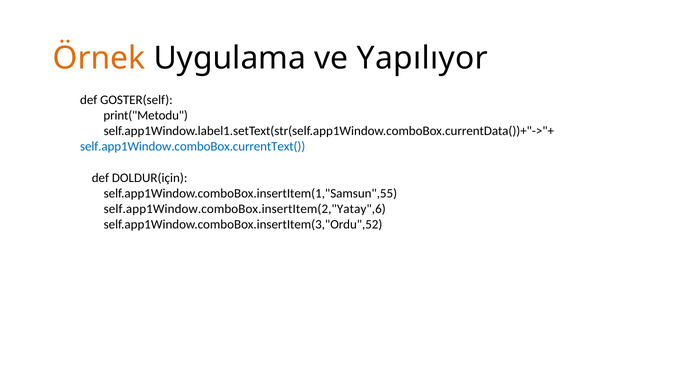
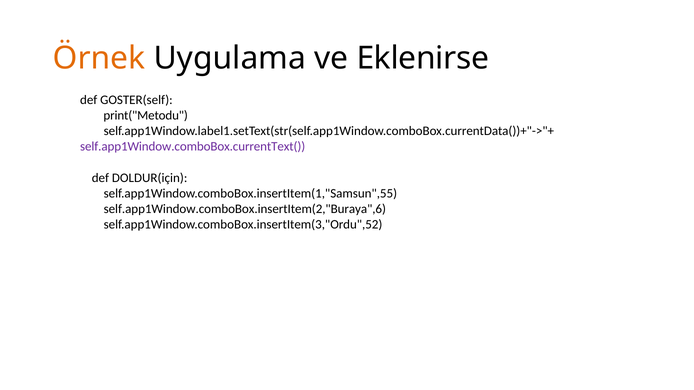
Yapılıyor: Yapılıyor -> Eklenirse
self.app1Window.comboBox.currentText( colour: blue -> purple
self.app1Window.comboBox.insertItem(2,"Yatay",6: self.app1Window.comboBox.insertItem(2,"Yatay",6 -> self.app1Window.comboBox.insertItem(2,"Buraya",6
